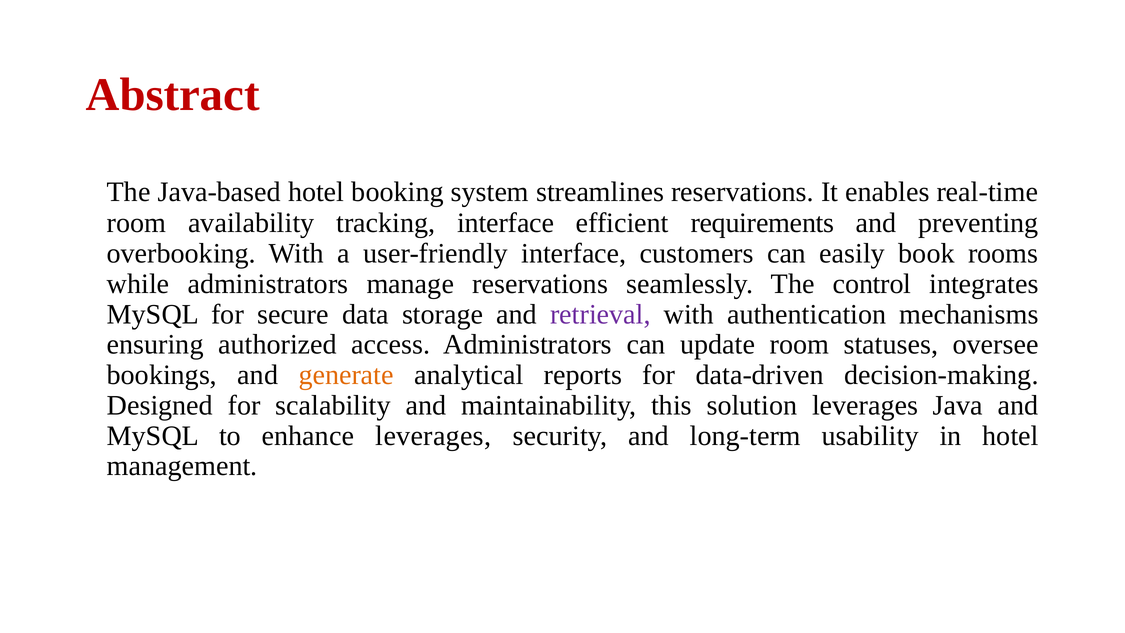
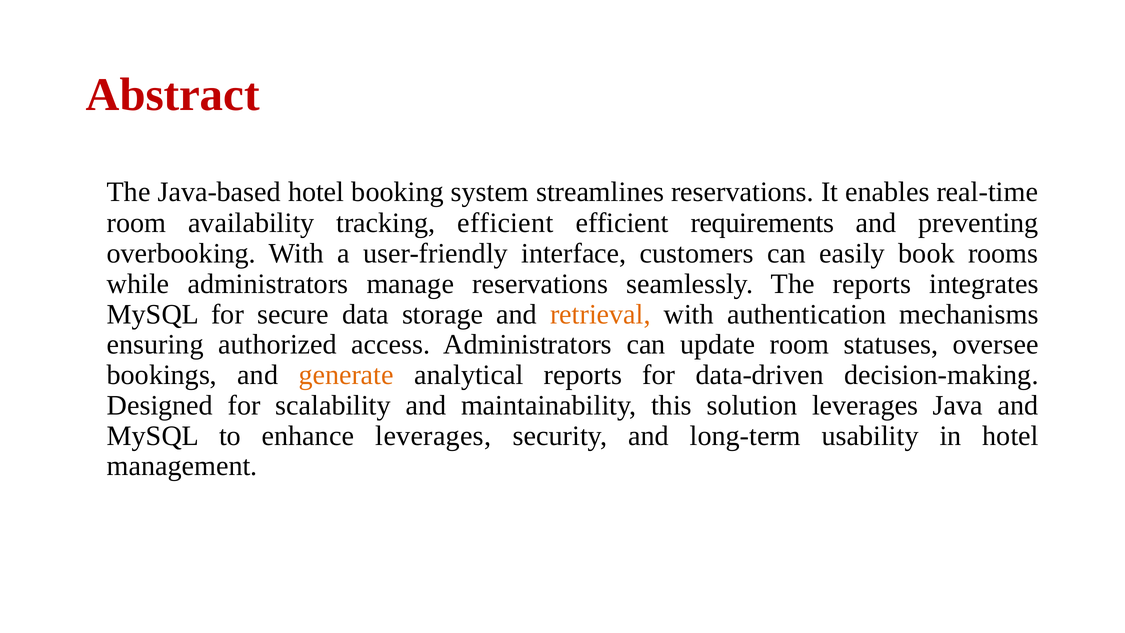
tracking interface: interface -> efficient
The control: control -> reports
retrieval colour: purple -> orange
